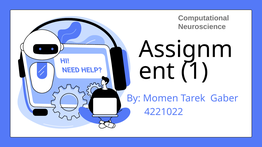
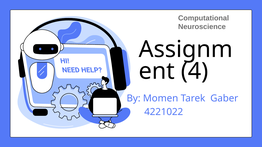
1: 1 -> 4
